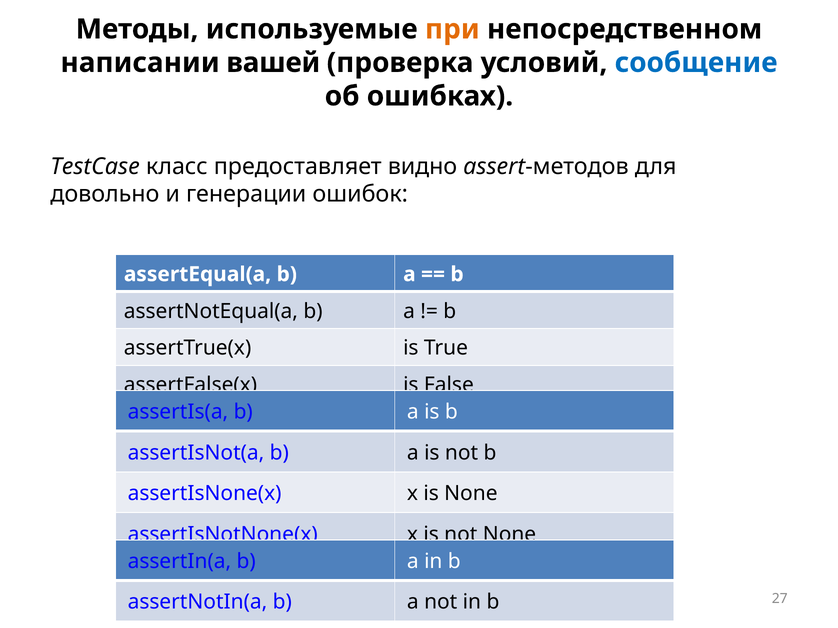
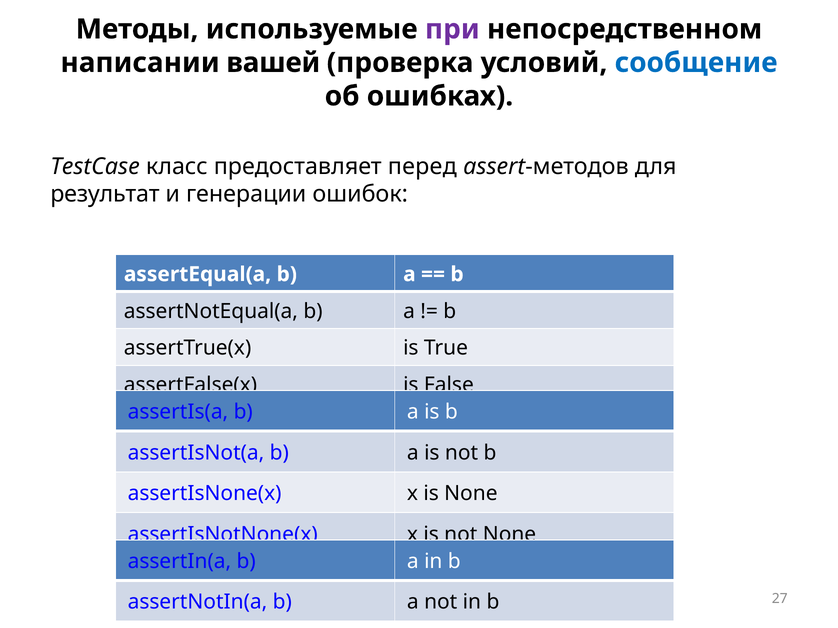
при colour: orange -> purple
видно: видно -> перед
довольно: довольно -> результат
